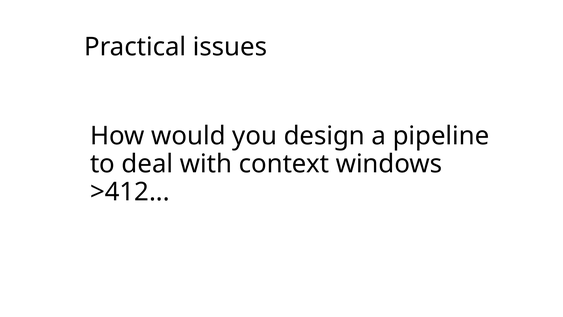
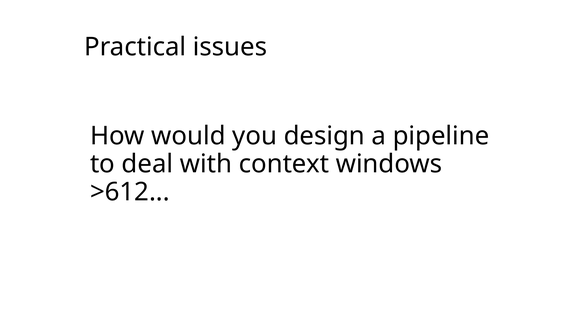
>412: >412 -> >612
